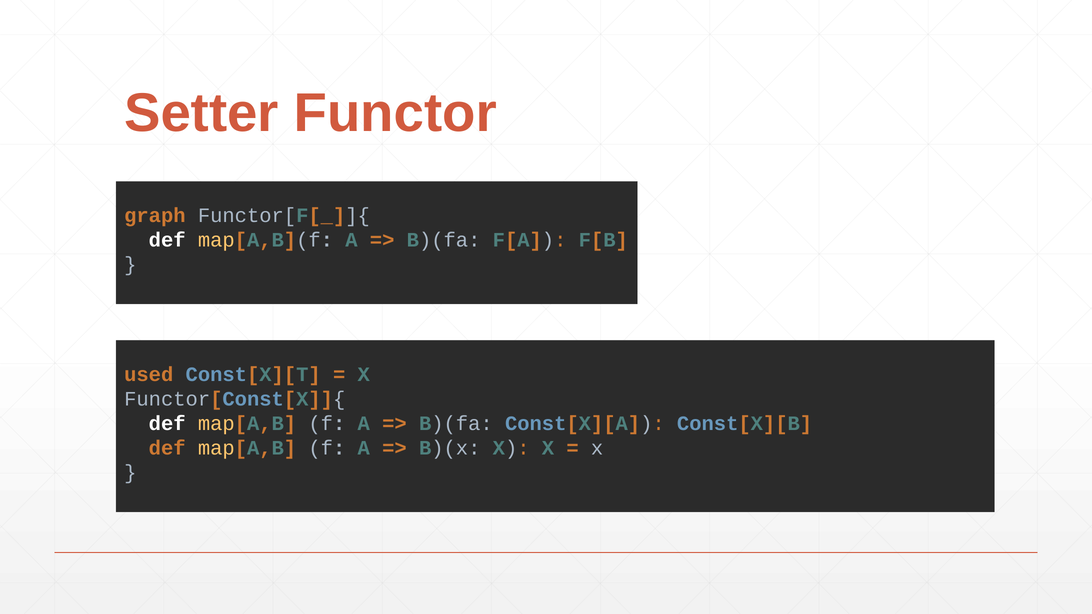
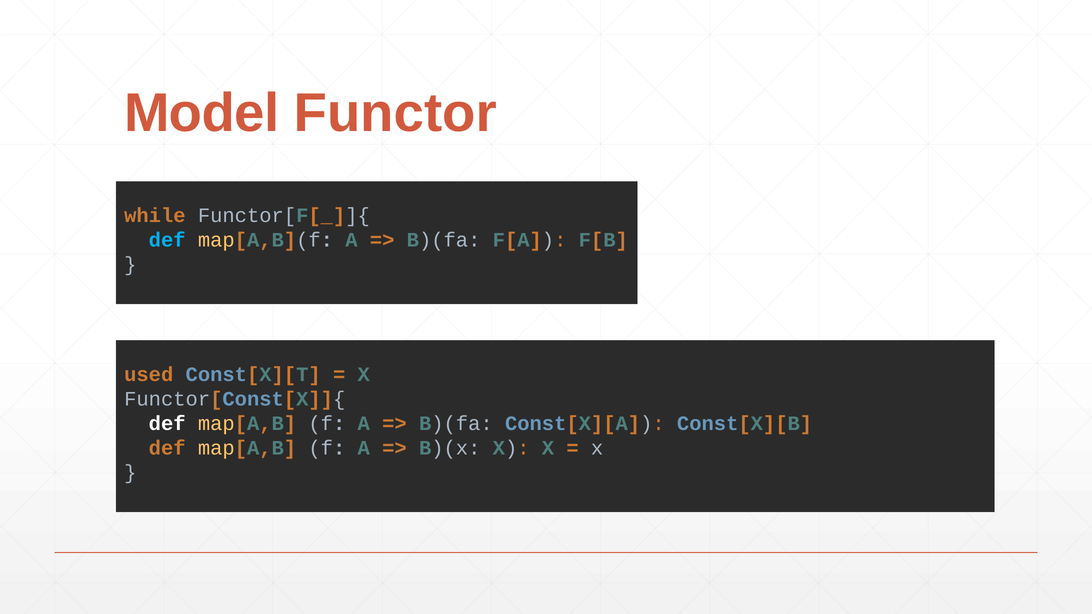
Setter: Setter -> Model
graph: graph -> while
def at (167, 240) colour: white -> light blue
